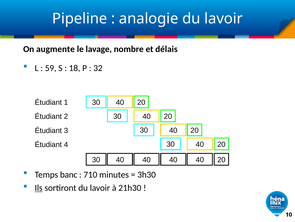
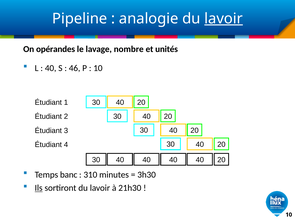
lavoir at (224, 18) underline: none -> present
augmente: augmente -> opérandes
délais: délais -> unités
59 at (51, 68): 59 -> 40
18: 18 -> 46
32 at (98, 68): 32 -> 10
710: 710 -> 310
